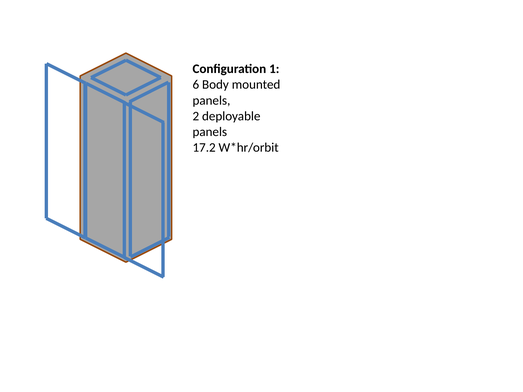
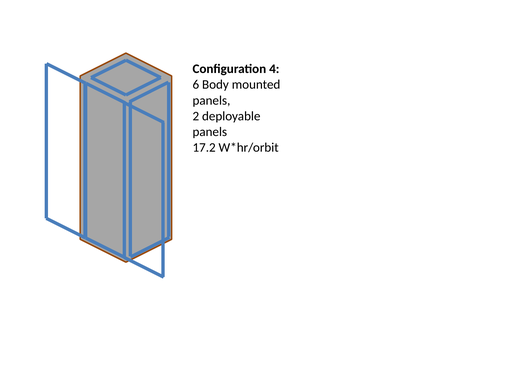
1: 1 -> 4
